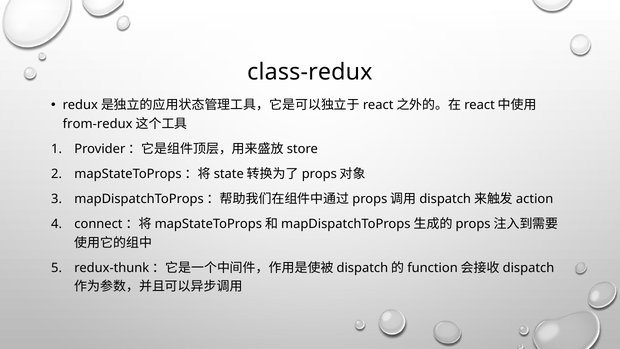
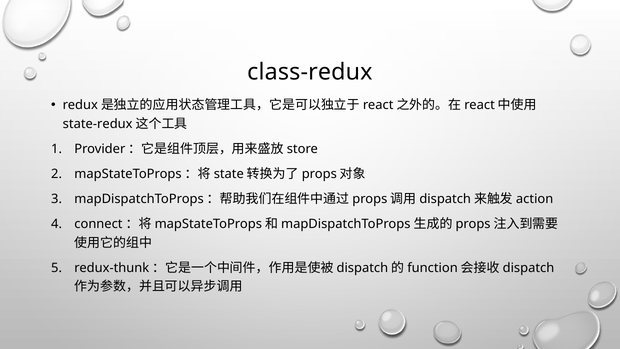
from-redux: from-redux -> state-redux
